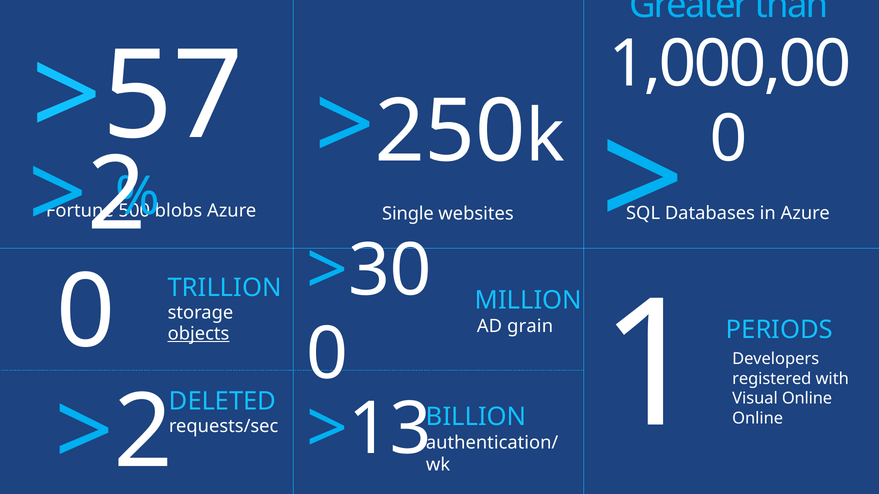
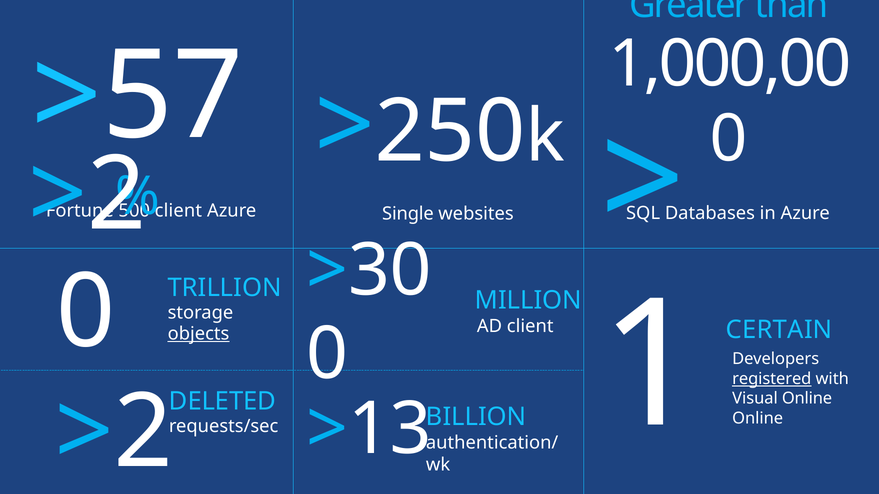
blobs at (178, 211): blobs -> client
PERIODS: PERIODS -> CERTAIN
AD grain: grain -> client
registered underline: none -> present
